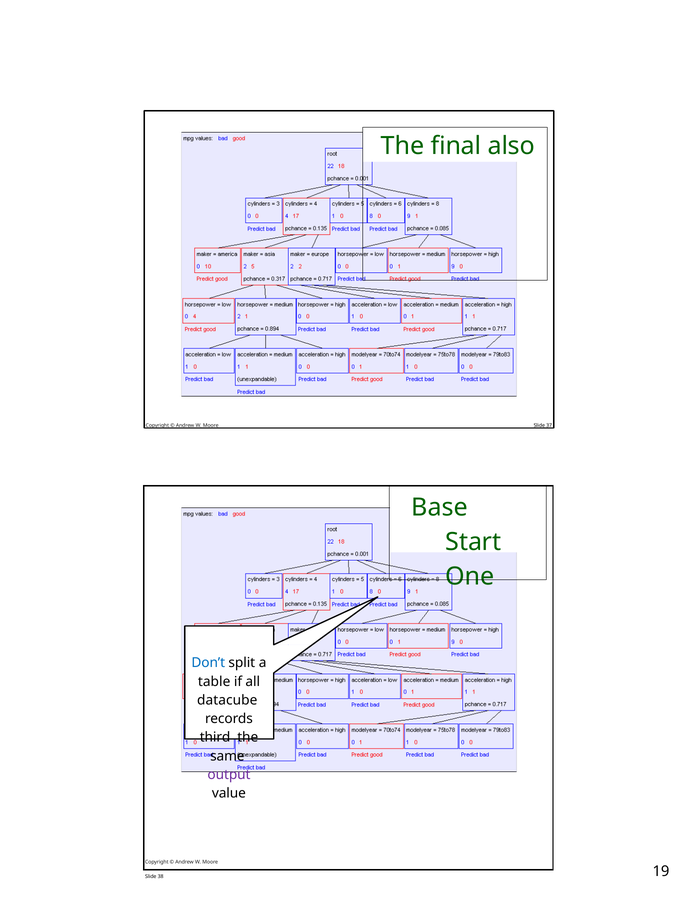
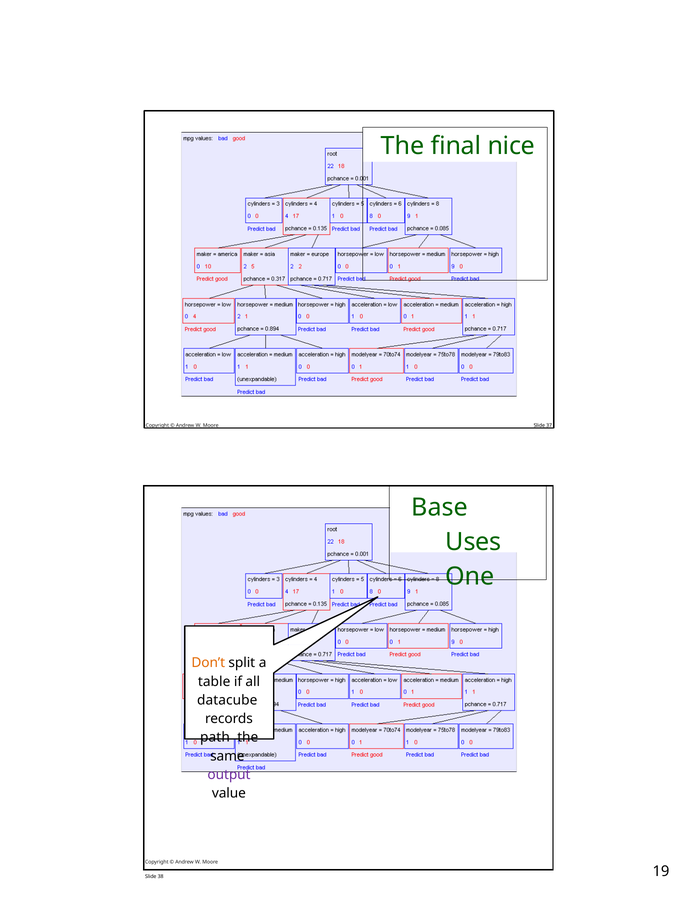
also: also -> nice
Start: Start -> Uses
Don’t colour: blue -> orange
third: third -> path
